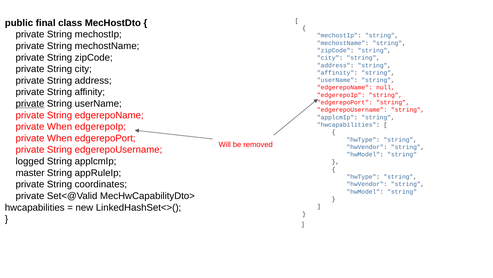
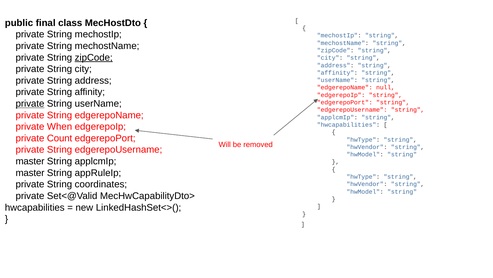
zipCode at (94, 57) underline: none -> present
When at (60, 138): When -> Count
logged at (30, 161): logged -> master
